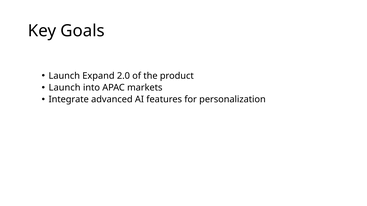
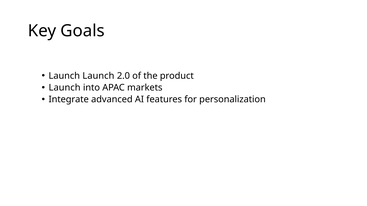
Launch Expand: Expand -> Launch
